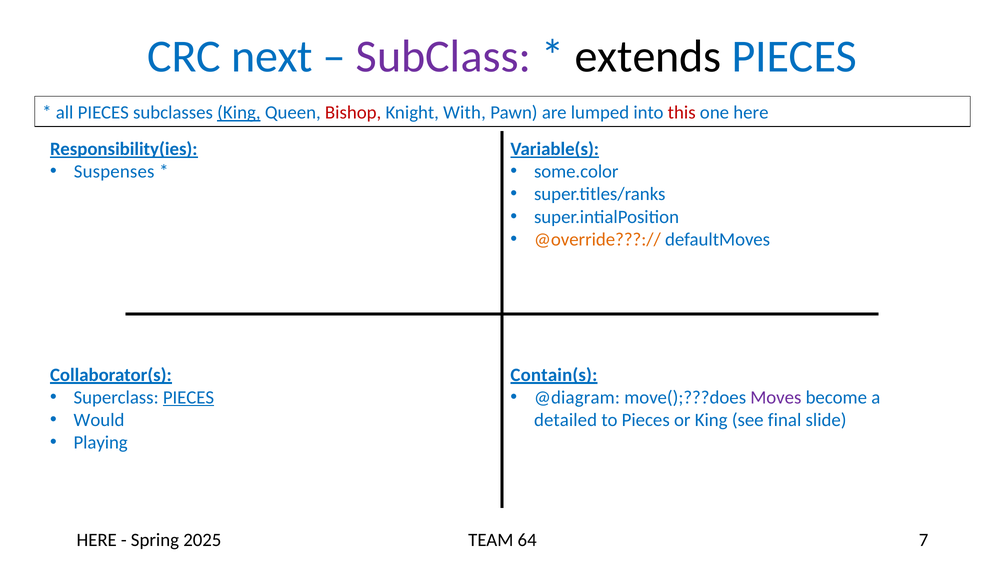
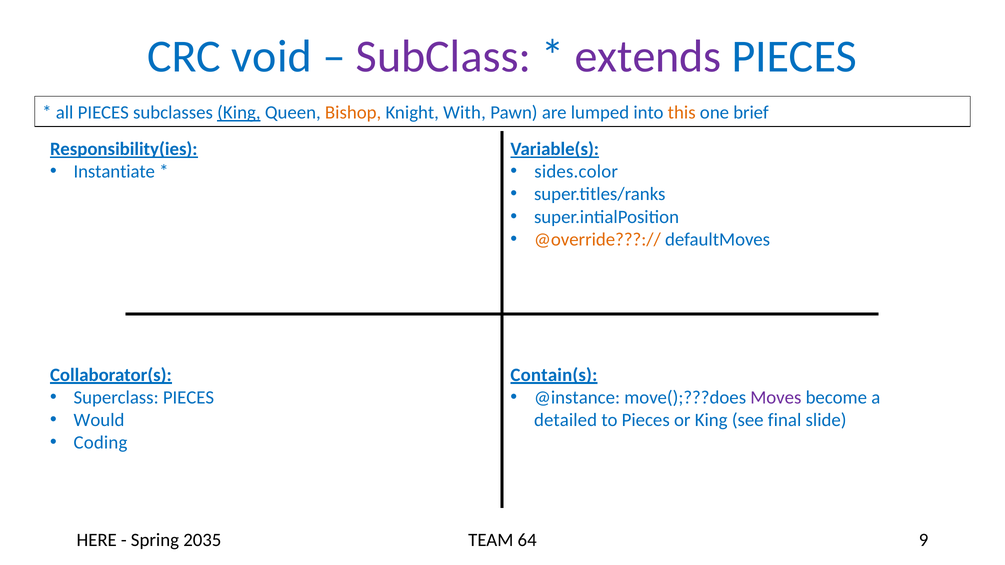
next: next -> void
extends colour: black -> purple
Bishop colour: red -> orange
this colour: red -> orange
one here: here -> brief
Suspenses: Suspenses -> Instantiate
some.color: some.color -> sides.color
PIECES at (188, 398) underline: present -> none
@diagram: @diagram -> @instance
Playing: Playing -> Coding
2025: 2025 -> 2035
7: 7 -> 9
